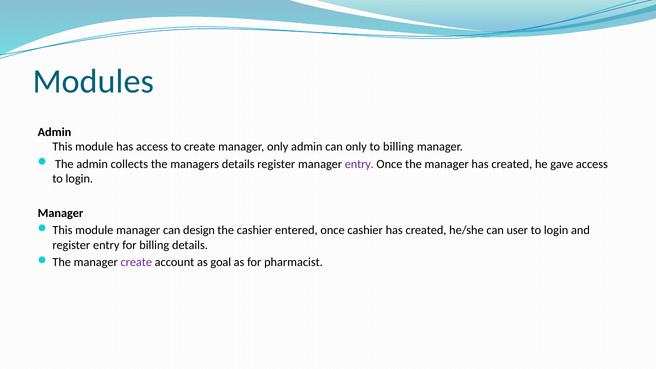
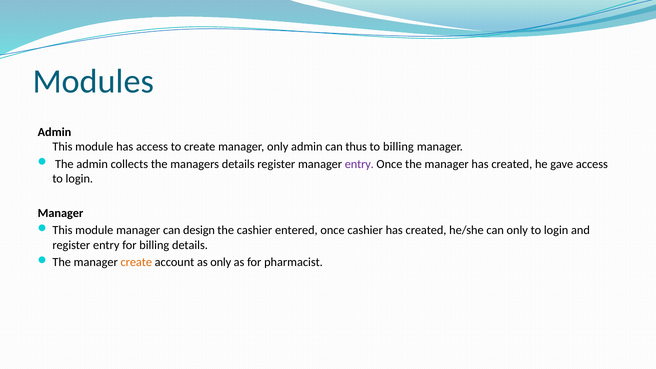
can only: only -> thus
can user: user -> only
create at (136, 262) colour: purple -> orange
as goal: goal -> only
